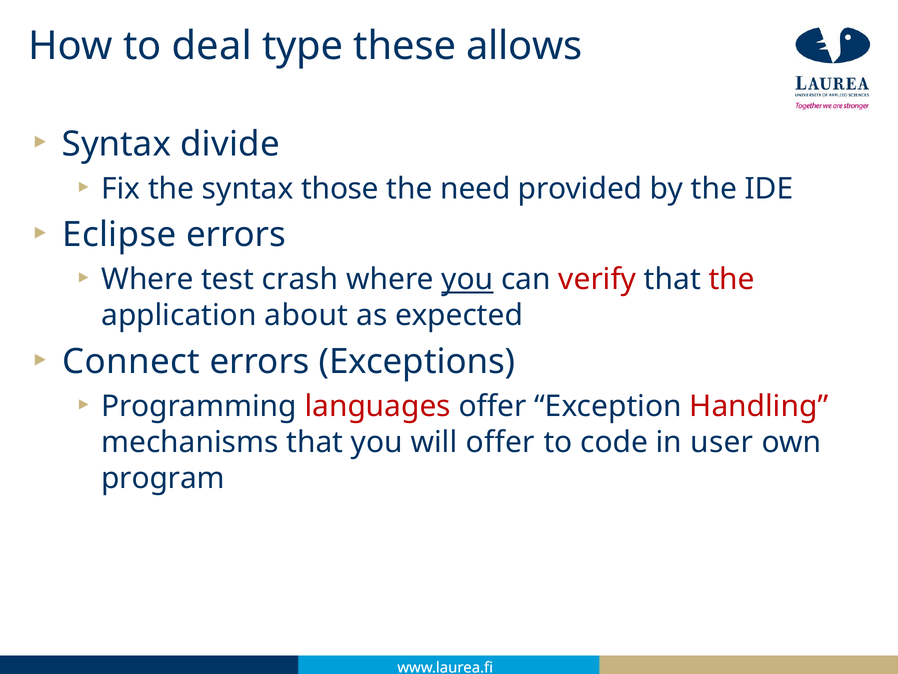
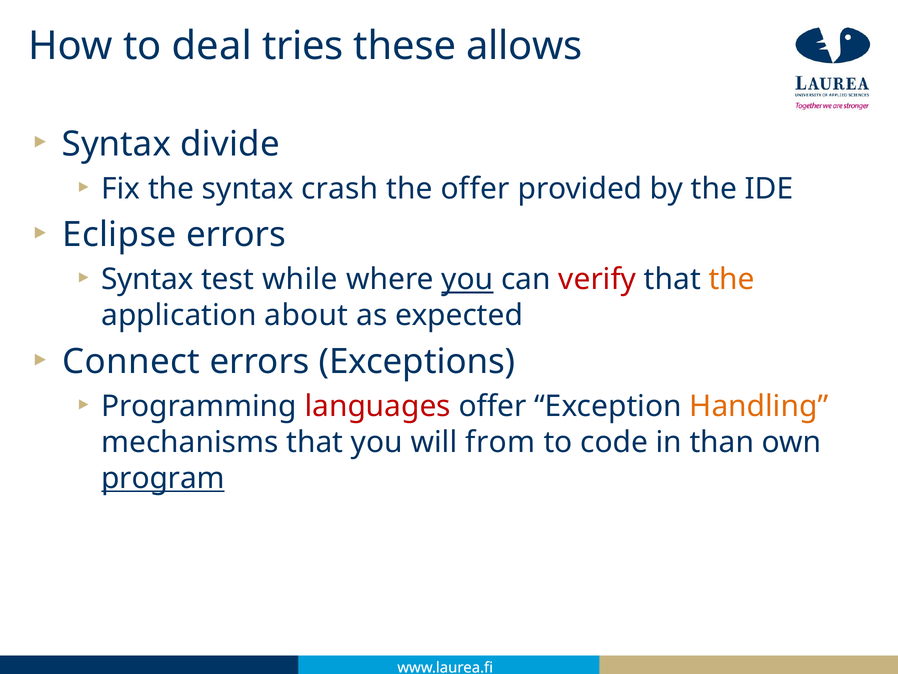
type: type -> tries
those: those -> crash
the need: need -> offer
Where at (147, 279): Where -> Syntax
crash: crash -> while
the at (732, 279) colour: red -> orange
Handling colour: red -> orange
will offer: offer -> from
user: user -> than
program underline: none -> present
